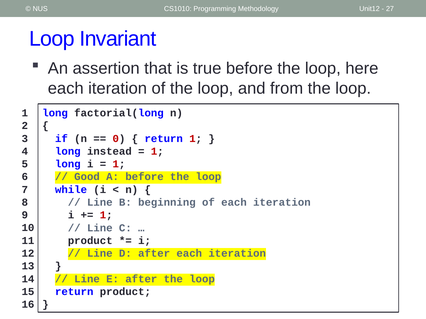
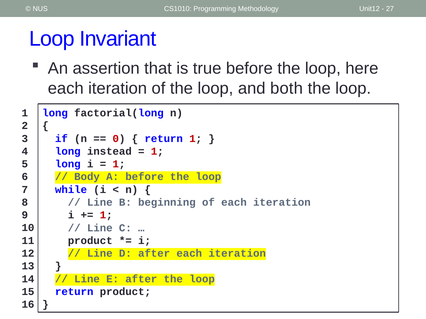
from: from -> both
Good: Good -> Body
